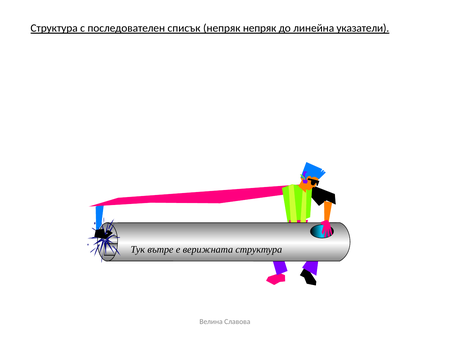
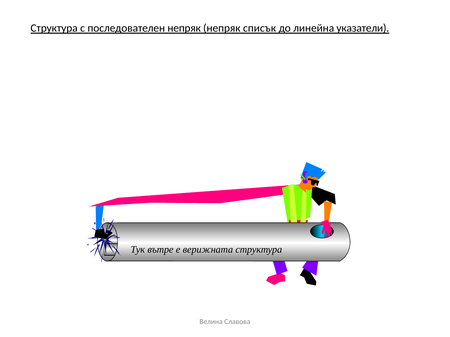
последователен списък: списък -> непряк
непряк непряк: непряк -> списък
